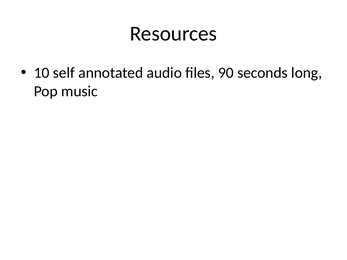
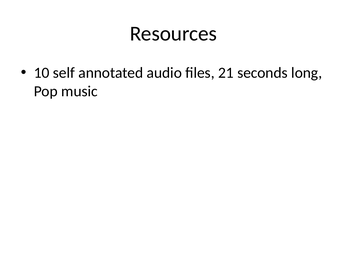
90: 90 -> 21
